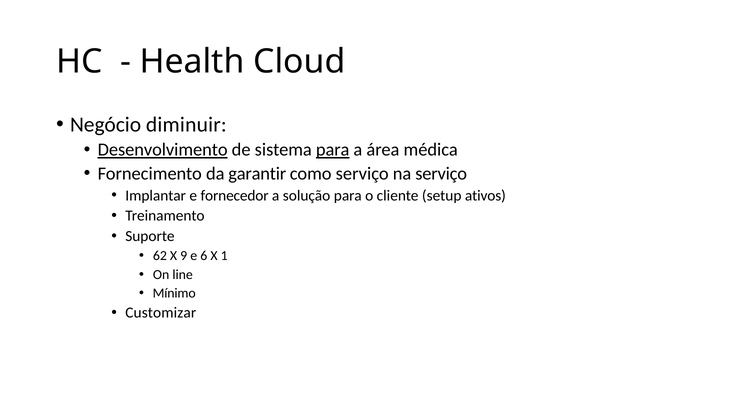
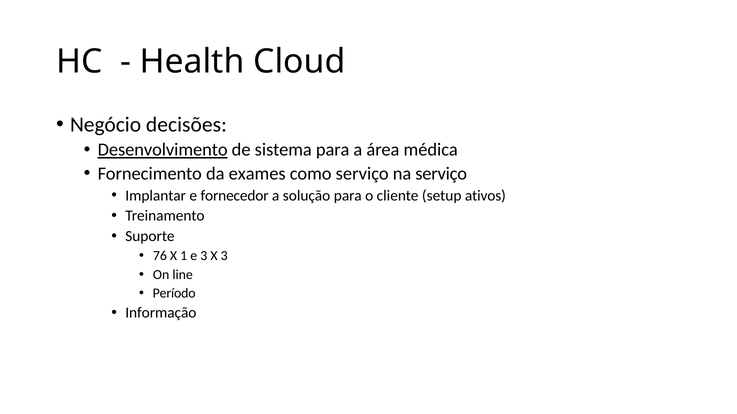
diminuir: diminuir -> decisões
para at (333, 150) underline: present -> none
garantir: garantir -> exames
62: 62 -> 76
9: 9 -> 1
e 6: 6 -> 3
X 1: 1 -> 3
Mínimo: Mínimo -> Período
Customizar: Customizar -> Informação
